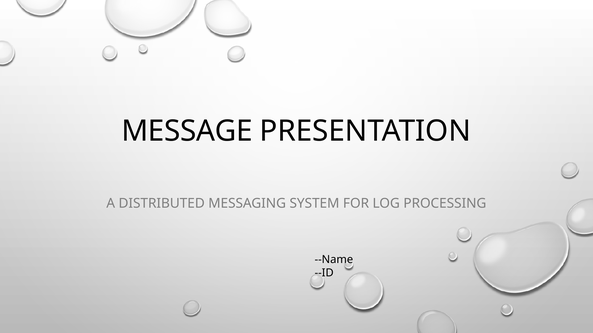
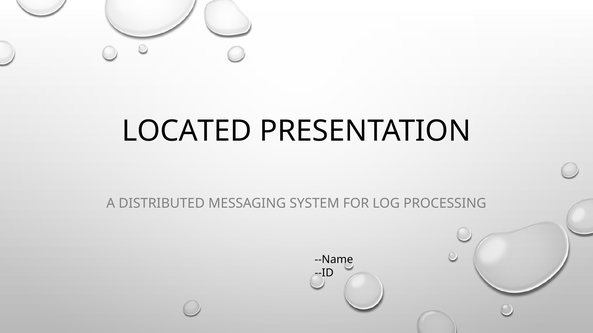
MESSAGE: MESSAGE -> LOCATED
